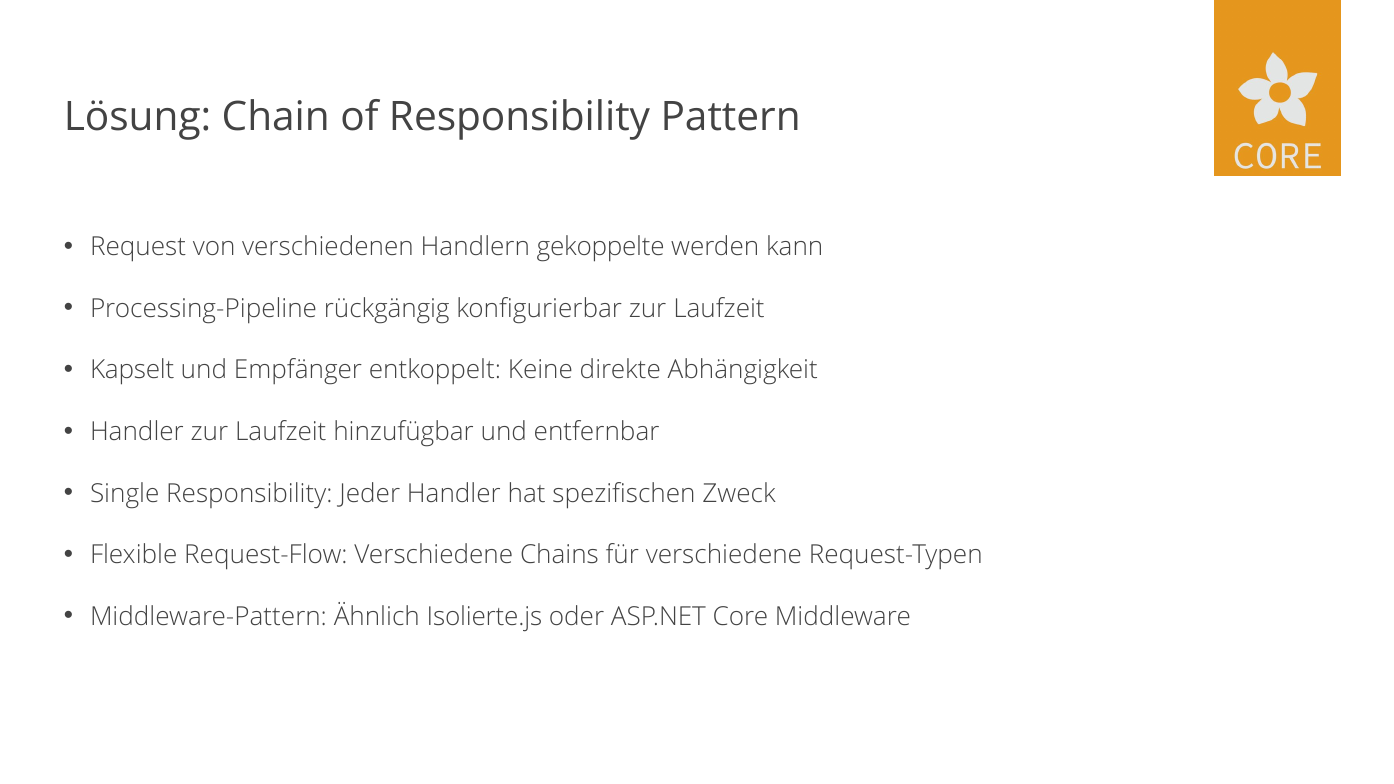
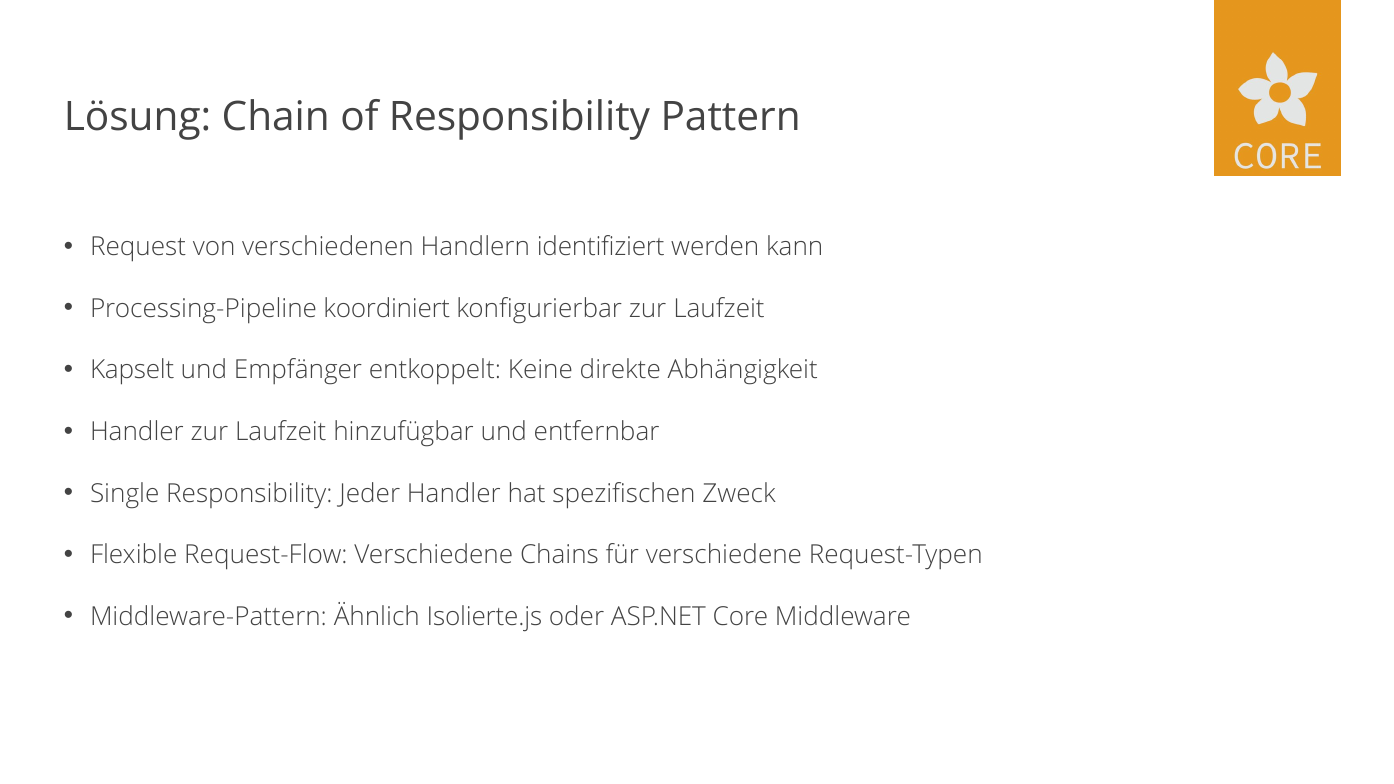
gekoppelte: gekoppelte -> identifiziert
rückgängig: rückgängig -> koordiniert
